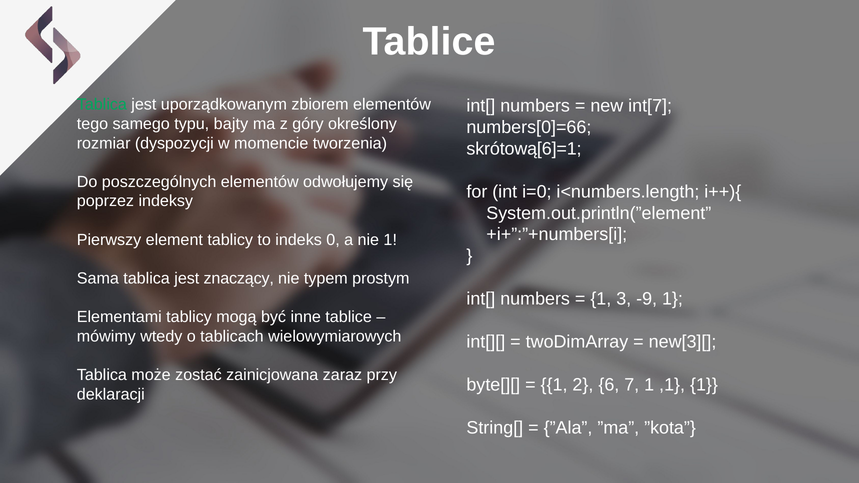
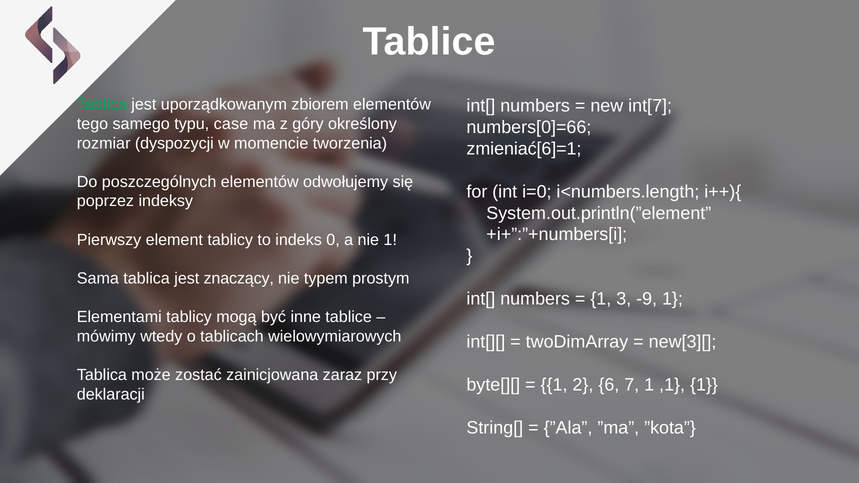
bajty: bajty -> case
skrótową[6]=1: skrótową[6]=1 -> zmieniać[6]=1
